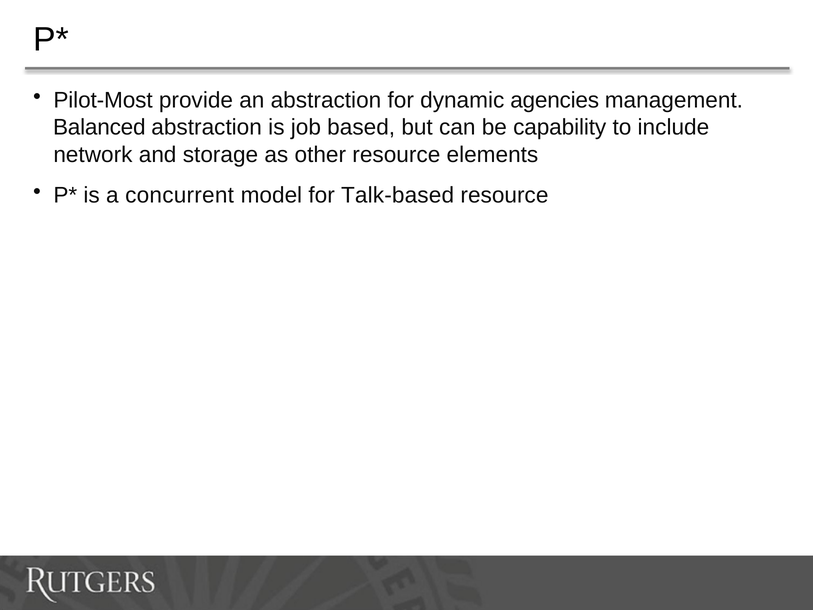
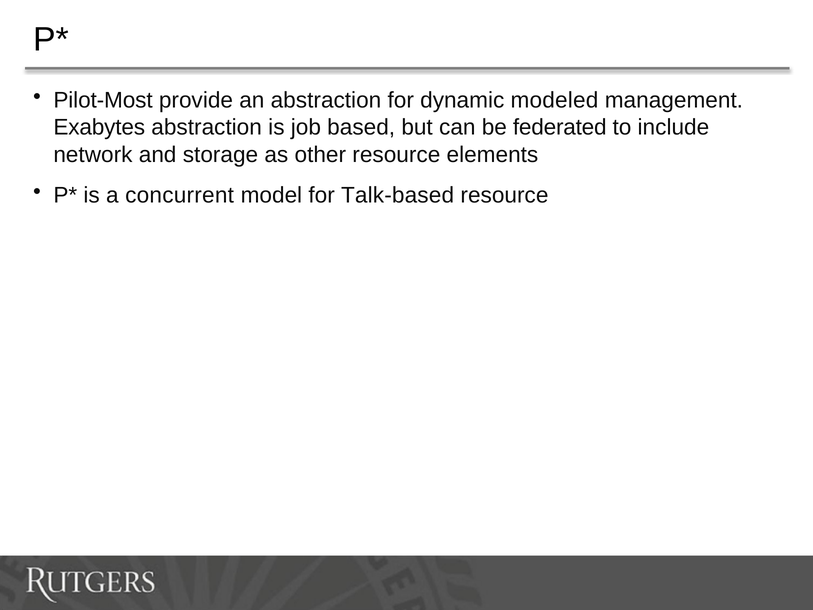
agencies: agencies -> modeled
Balanced: Balanced -> Exabytes
capability: capability -> federated
